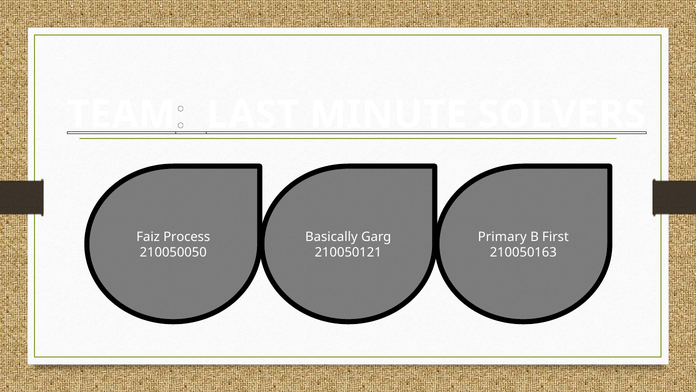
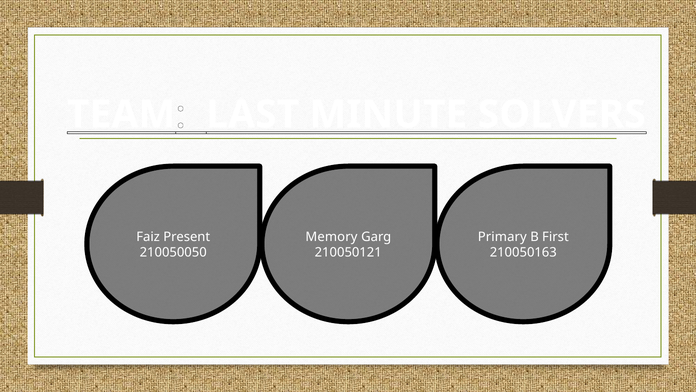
Process: Process -> Present
Basically: Basically -> Memory
